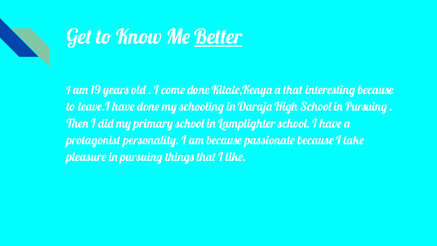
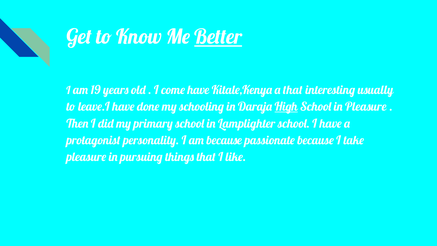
come done: done -> have
interesting because: because -> usually
High underline: none -> present
School in Pursuing: Pursuing -> Pleasure
